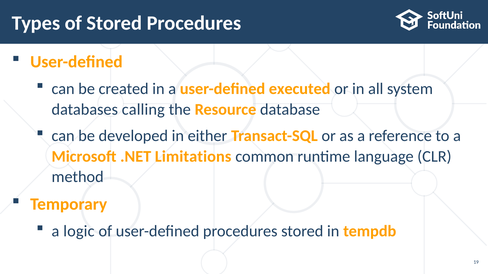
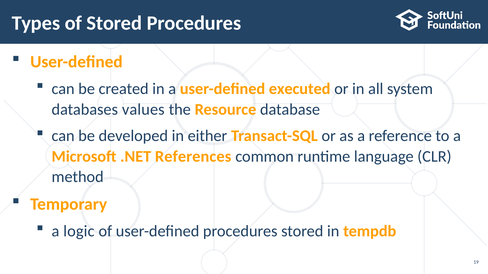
calling: calling -> values
Limitations: Limitations -> References
